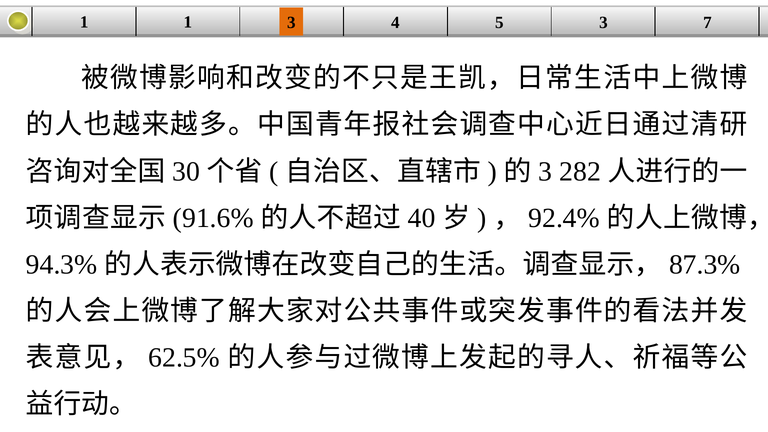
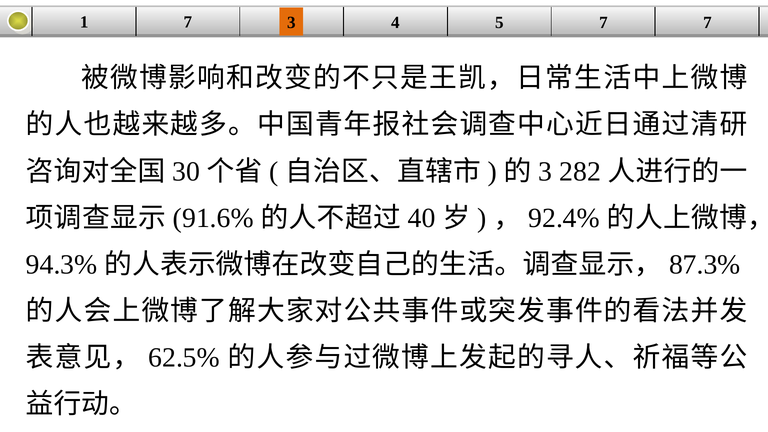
1 1: 1 -> 7
5 3: 3 -> 7
